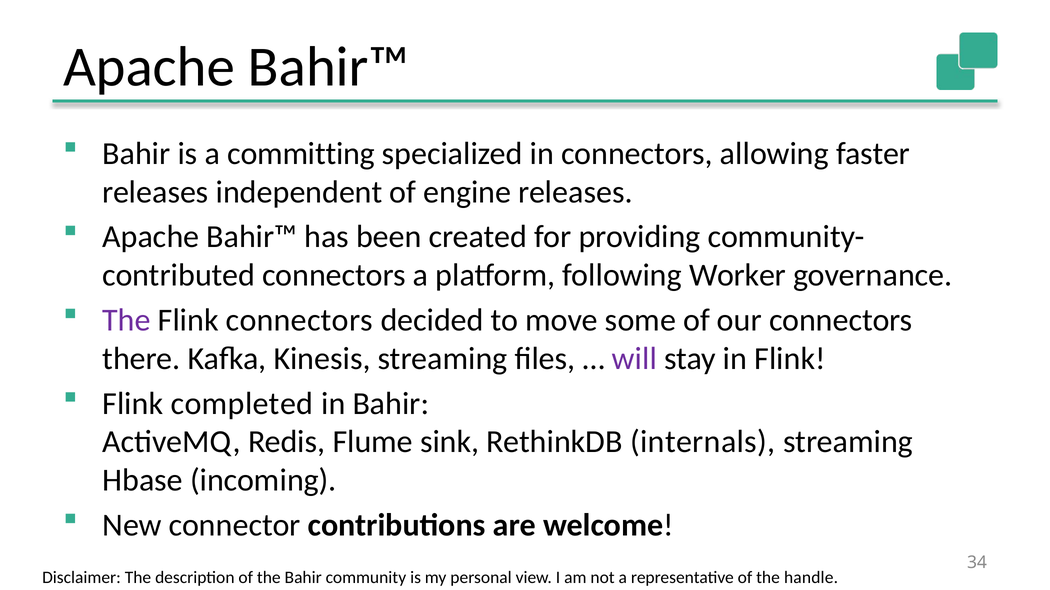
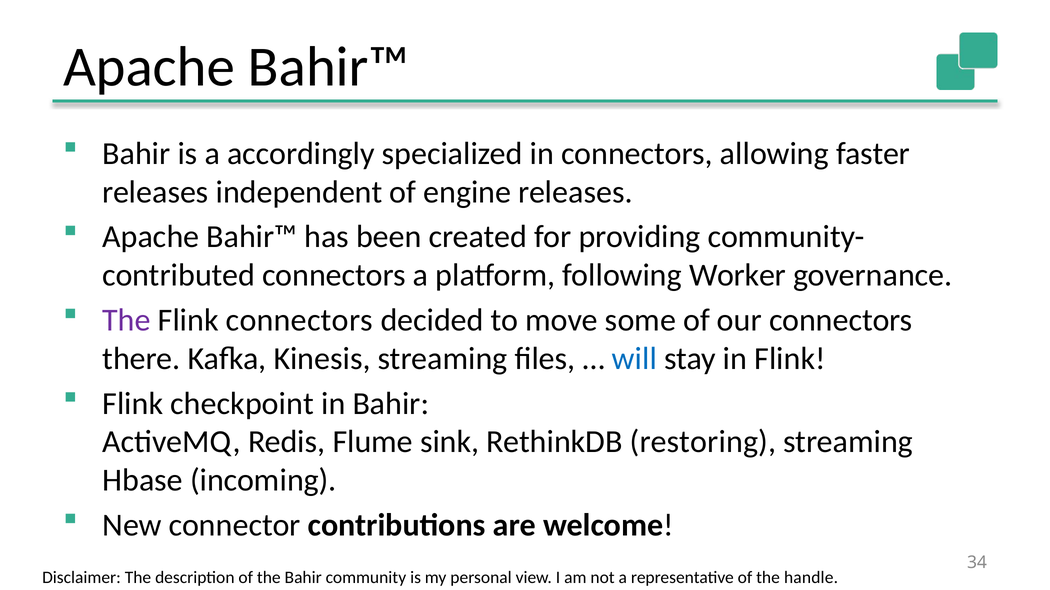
committing: committing -> accordingly
will colour: purple -> blue
completed: completed -> checkpoint
internals: internals -> restoring
